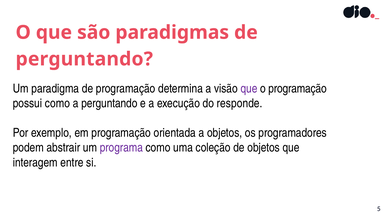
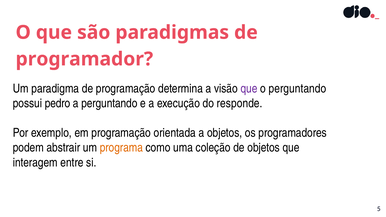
perguntando at (84, 59): perguntando -> programador
o programação: programação -> perguntando
possui como: como -> pedro
programa colour: purple -> orange
